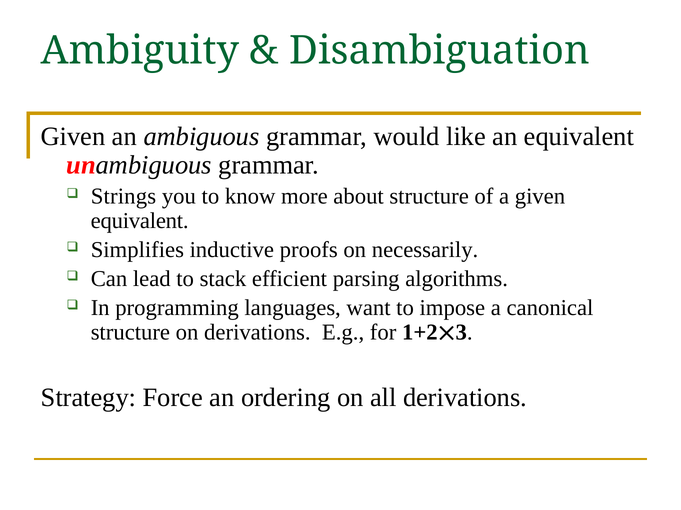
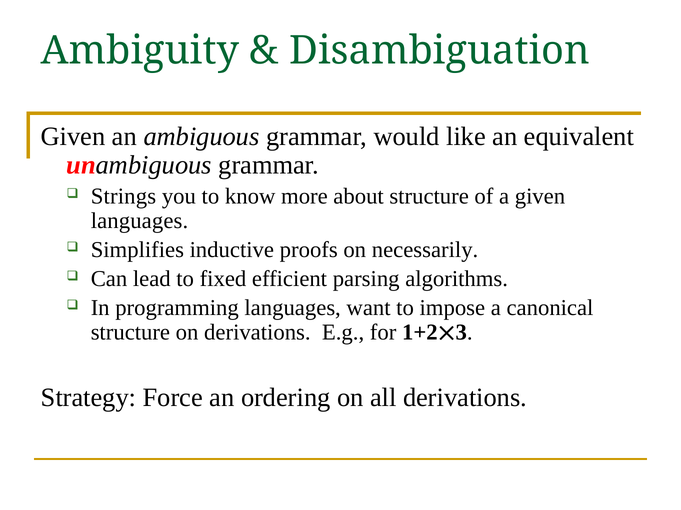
equivalent at (140, 221): equivalent -> languages
stack: stack -> fixed
